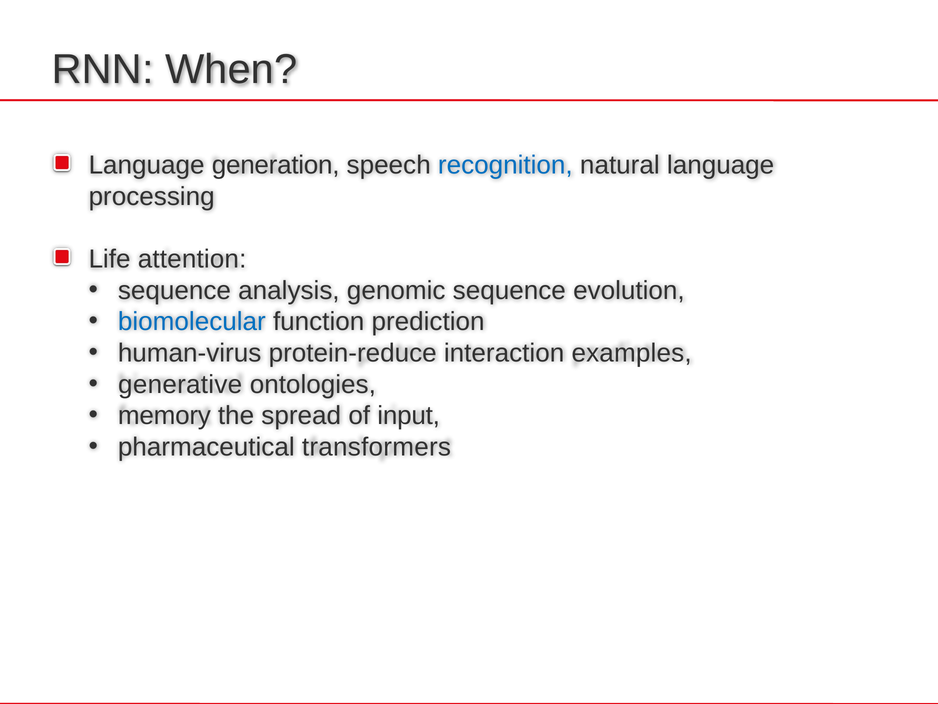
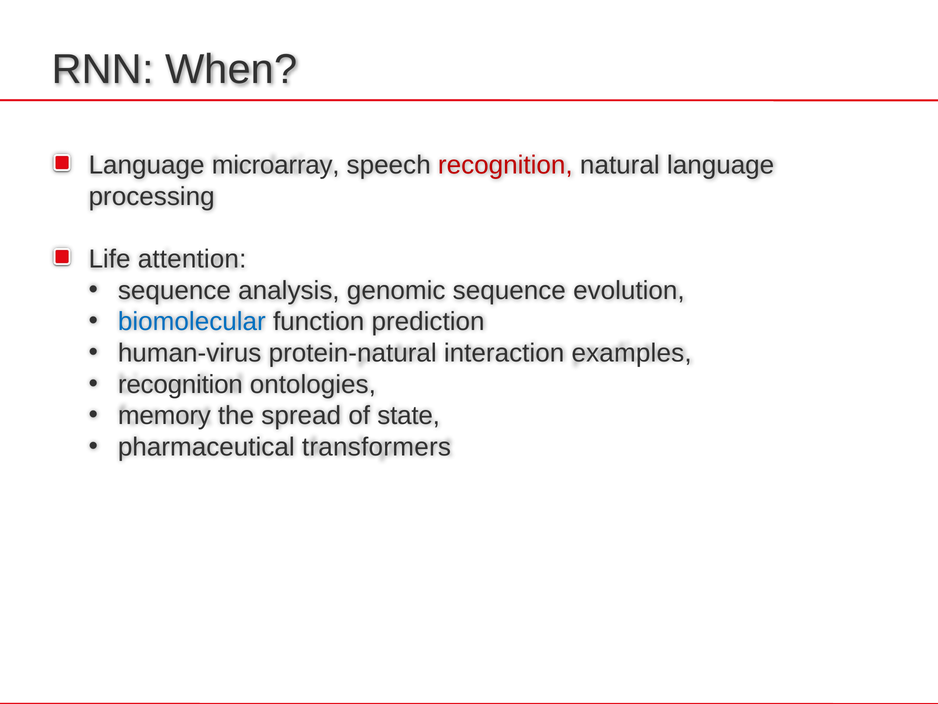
generation: generation -> microarray
recognition at (505, 165) colour: blue -> red
protein-reduce: protein-reduce -> protein-natural
generative at (180, 384): generative -> recognition
input: input -> state
